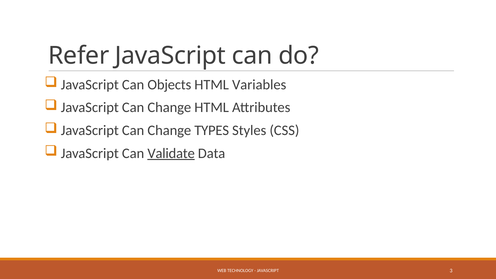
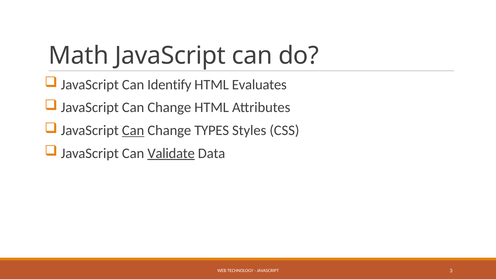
Refer: Refer -> Math
Objects: Objects -> Identify
Variables: Variables -> Evaluates
Can at (133, 130) underline: none -> present
